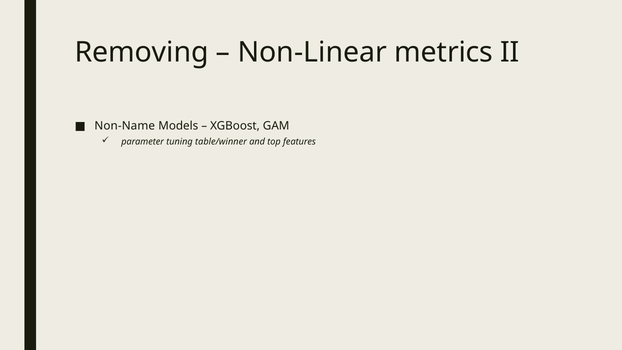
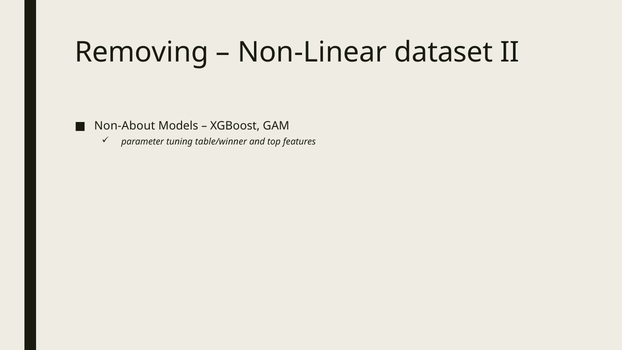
metrics: metrics -> dataset
Non-Name: Non-Name -> Non-About
